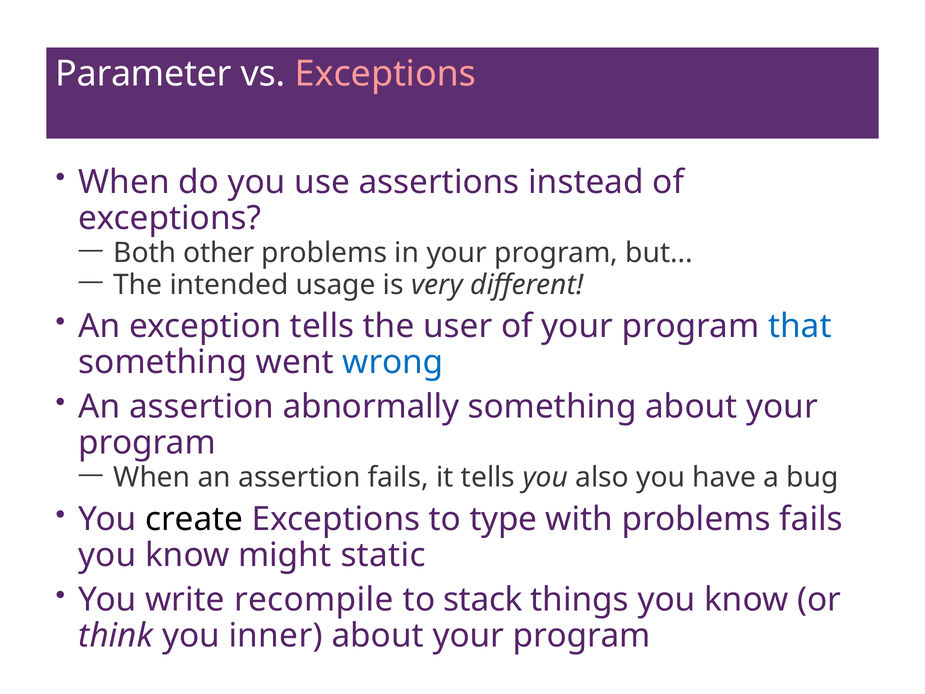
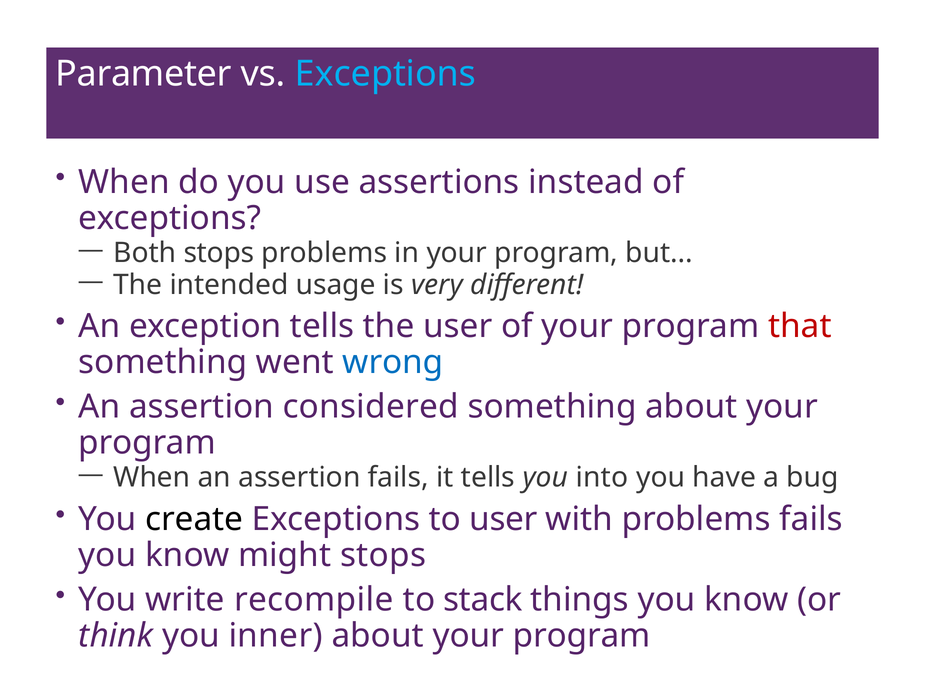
Exceptions at (385, 74) colour: pink -> light blue
Both other: other -> stops
that colour: blue -> red
abnormally: abnormally -> considered
also: also -> into
to type: type -> user
might static: static -> stops
